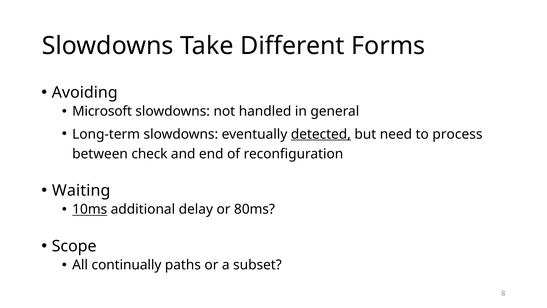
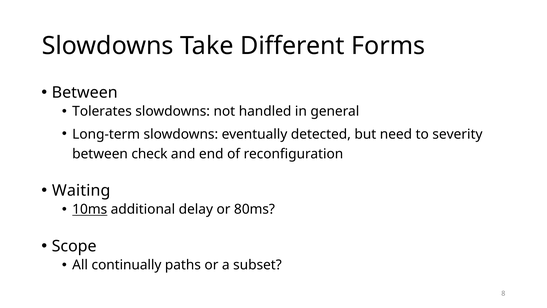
Avoiding at (85, 92): Avoiding -> Between
Microsoft: Microsoft -> Tolerates
detected underline: present -> none
process: process -> severity
